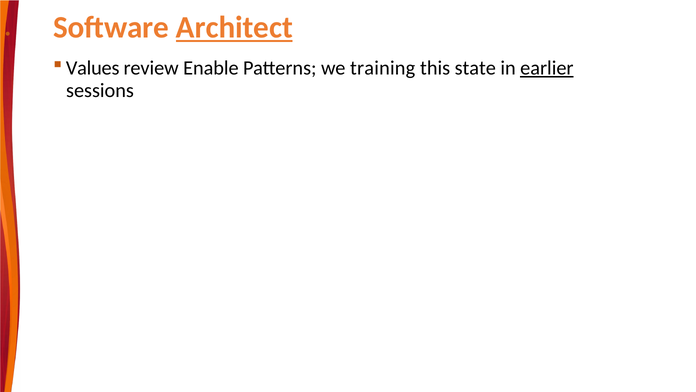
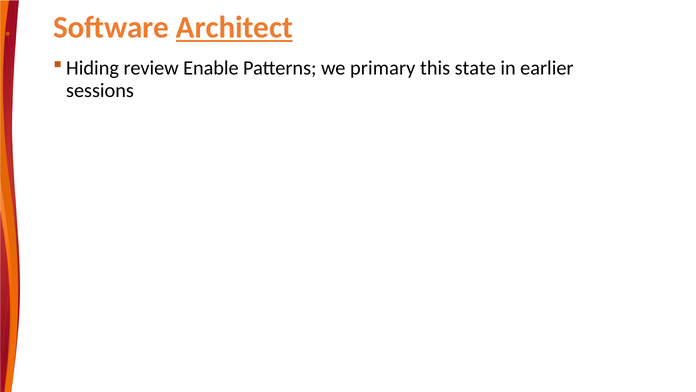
Values: Values -> Hiding
training: training -> primary
earlier underline: present -> none
